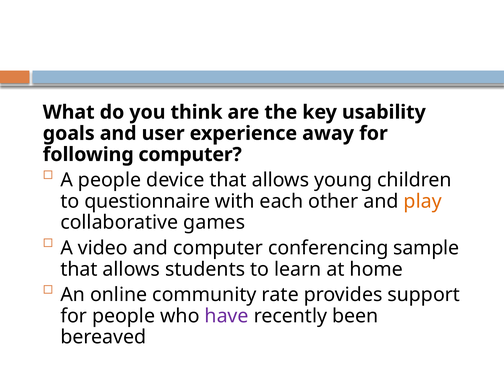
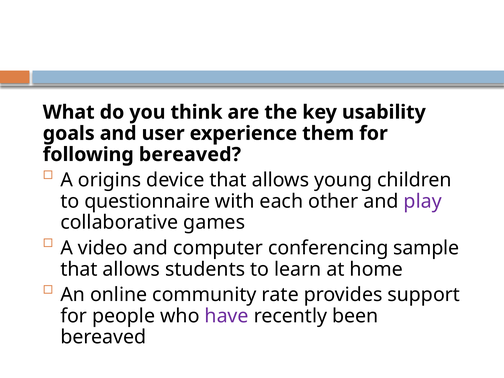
away: away -> them
following computer: computer -> bereaved
A people: people -> origins
play colour: orange -> purple
